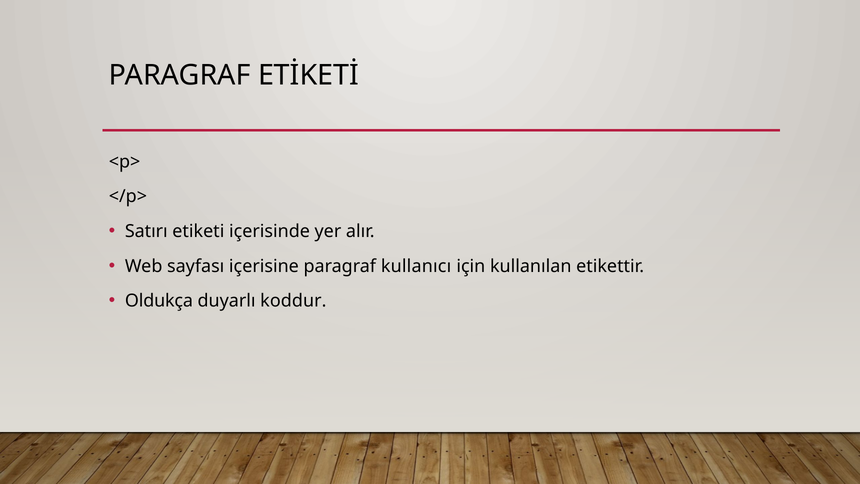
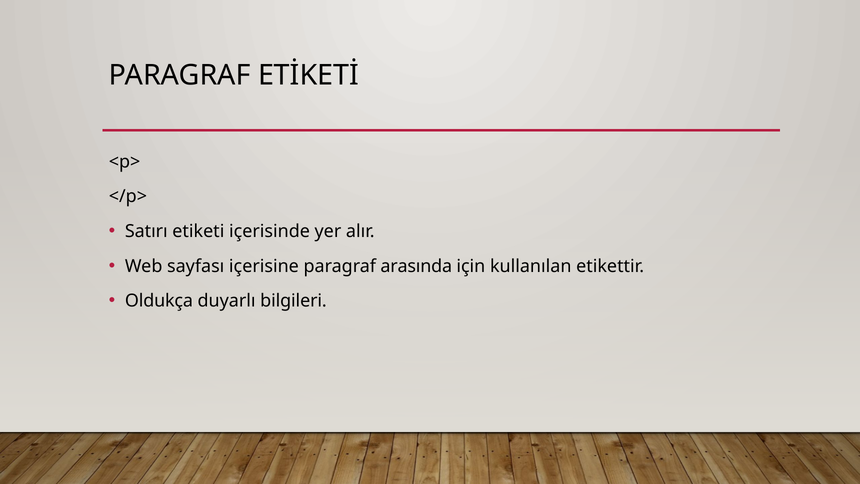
kullanıcı: kullanıcı -> arasında
koddur: koddur -> bilgileri
